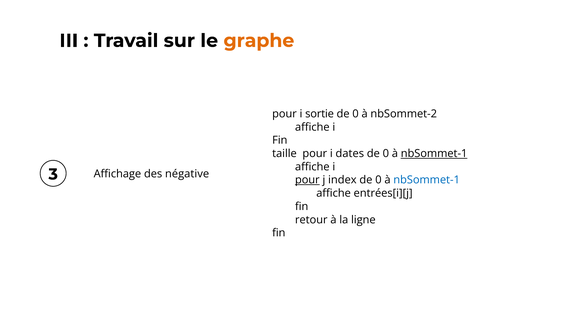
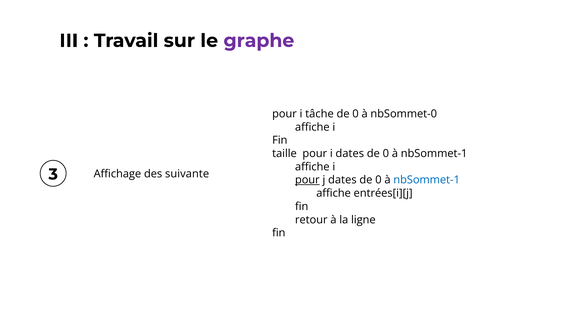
graphe colour: orange -> purple
sortie: sortie -> tâche
nbSommet-2: nbSommet-2 -> nbSommet-0
nbSommet-1 at (434, 153) underline: present -> none
négative: négative -> suivante
j index: index -> dates
